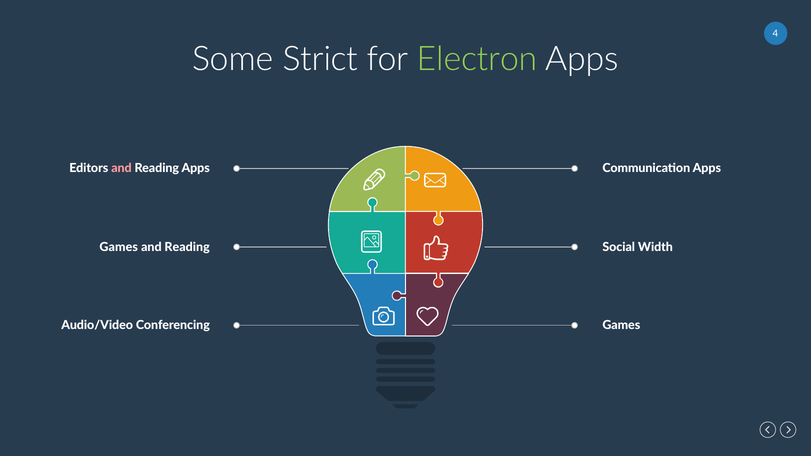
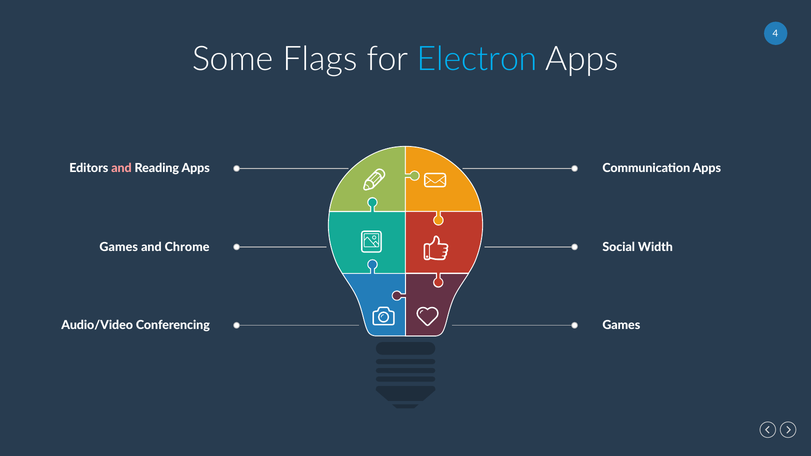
Strict: Strict -> Flags
Electron colour: light green -> light blue
Reading at (187, 247): Reading -> Chrome
